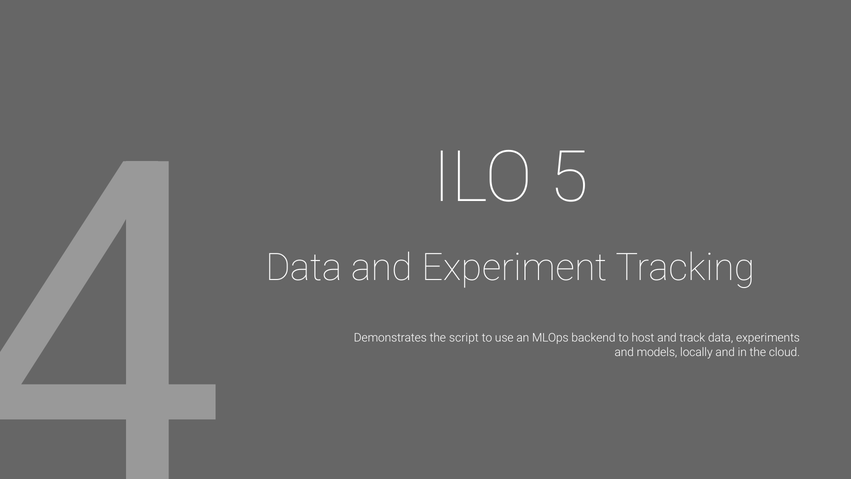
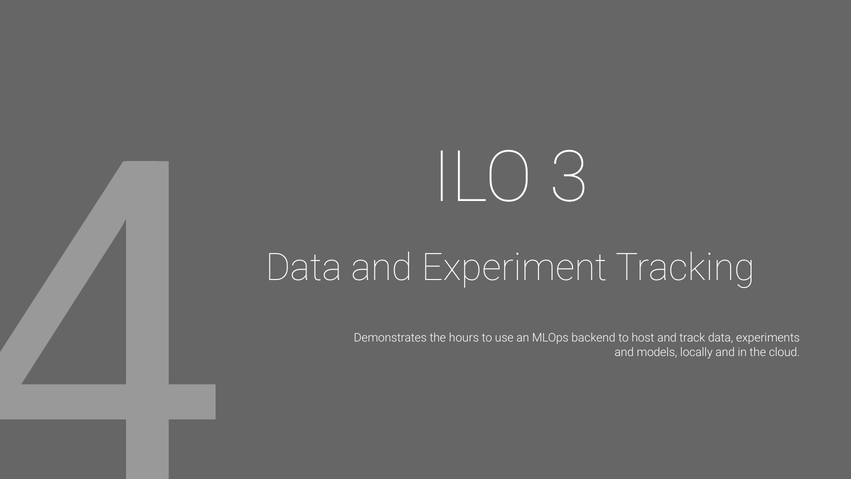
5: 5 -> 3
script: script -> hours
